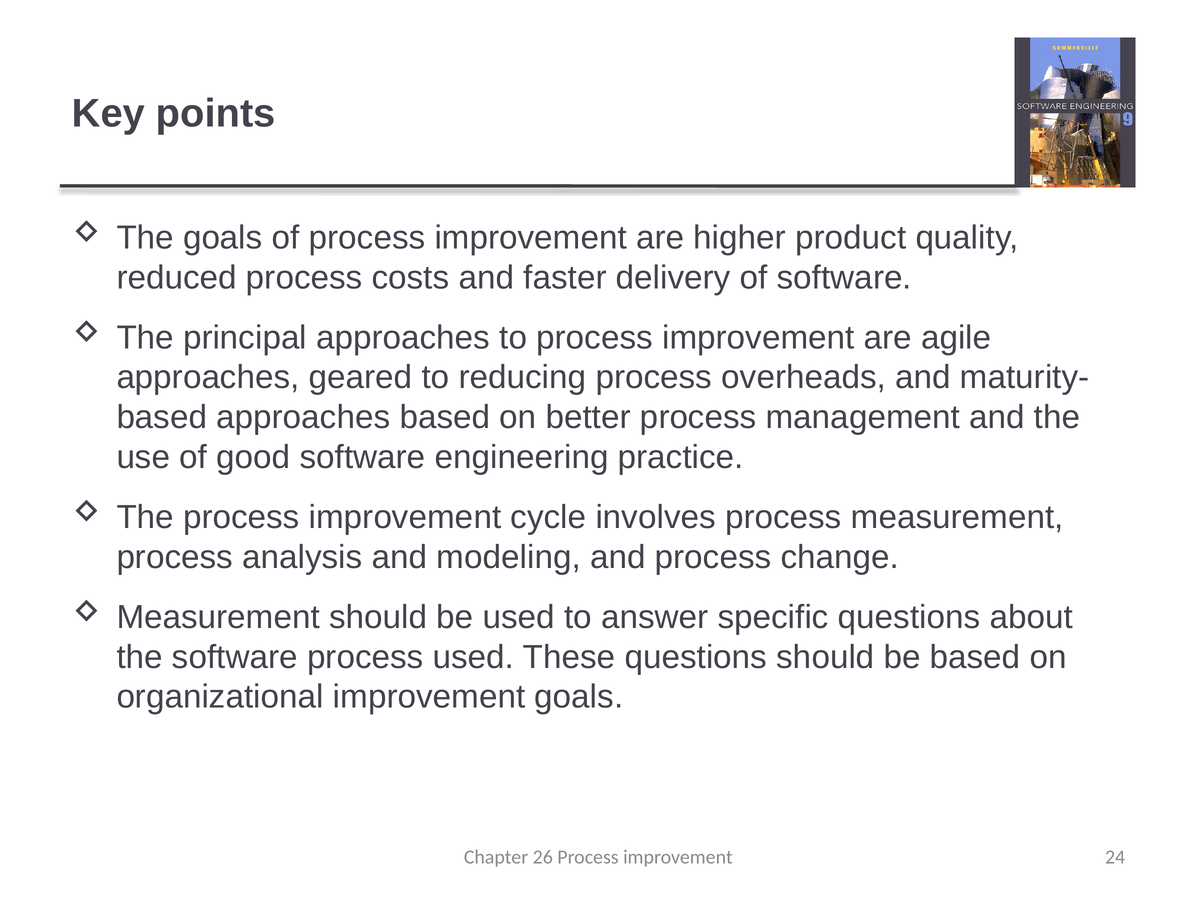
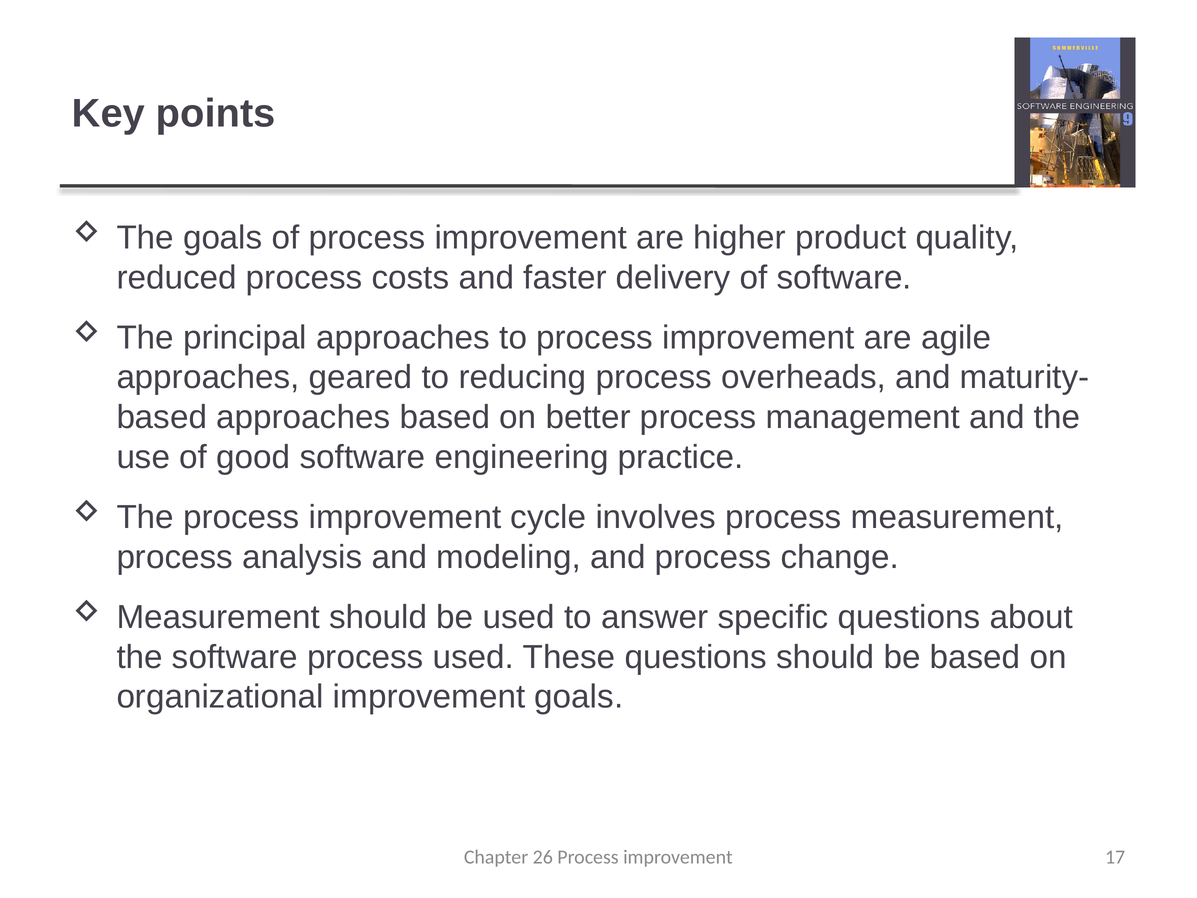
24: 24 -> 17
